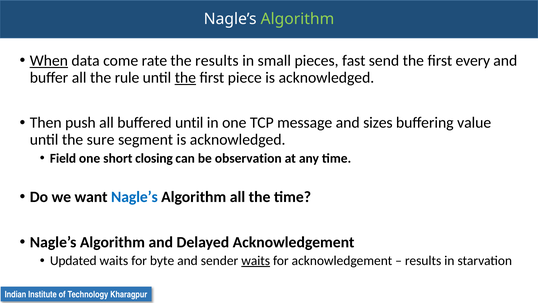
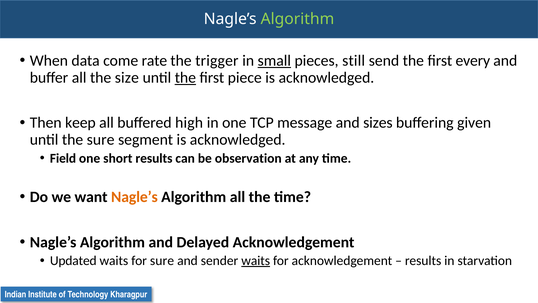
When underline: present -> none
the results: results -> trigger
small underline: none -> present
fast: fast -> still
rule: rule -> size
push: push -> keep
buffered until: until -> high
value: value -> given
short closing: closing -> results
Nagle’s at (134, 197) colour: blue -> orange
for byte: byte -> sure
